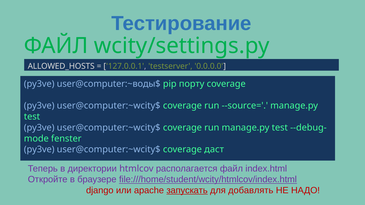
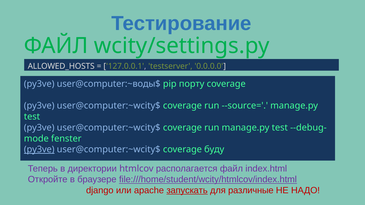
py3ve at (39, 150) underline: none -> present
даст: даст -> буду
добавлять: добавлять -> различные
